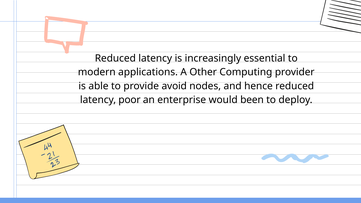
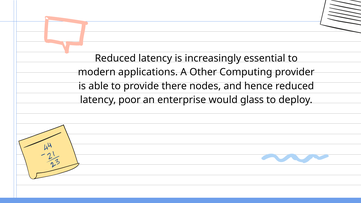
avoid: avoid -> there
been: been -> glass
